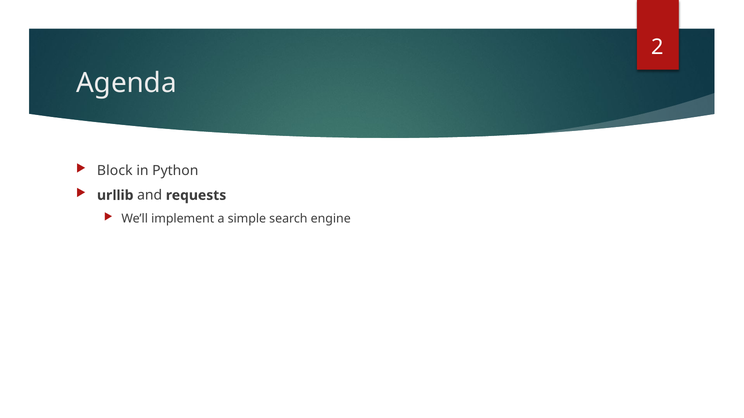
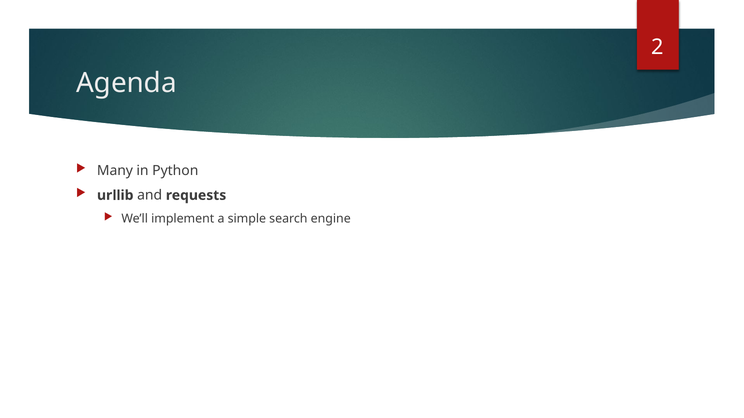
Block: Block -> Many
